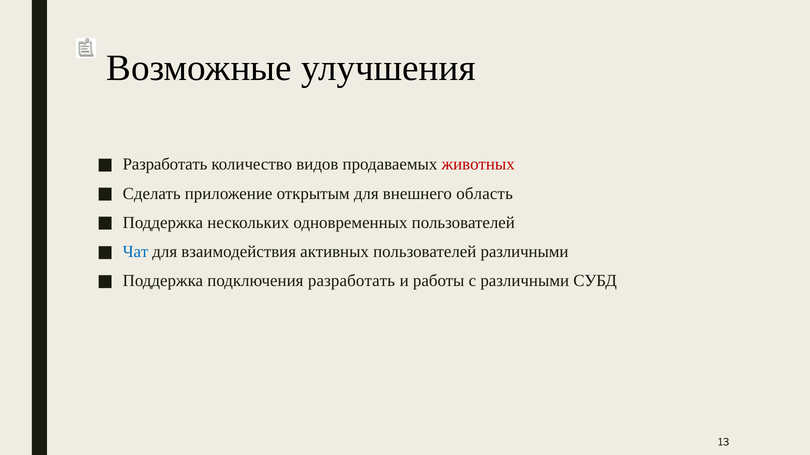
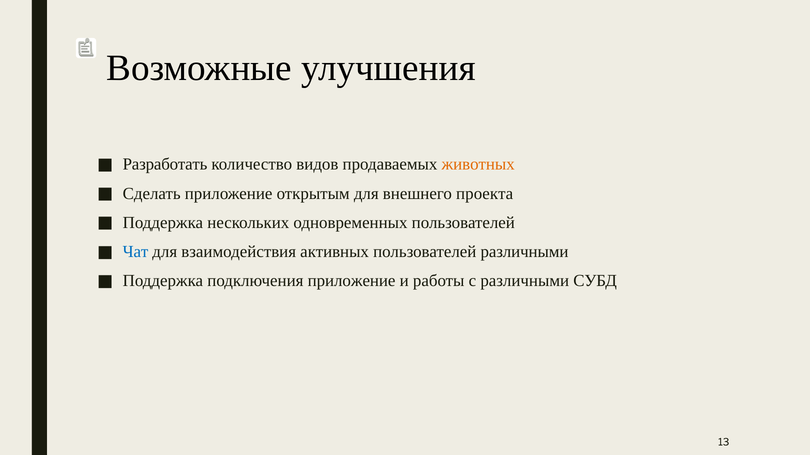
животных colour: red -> orange
область: область -> проекта
подключения разработать: разработать -> приложение
